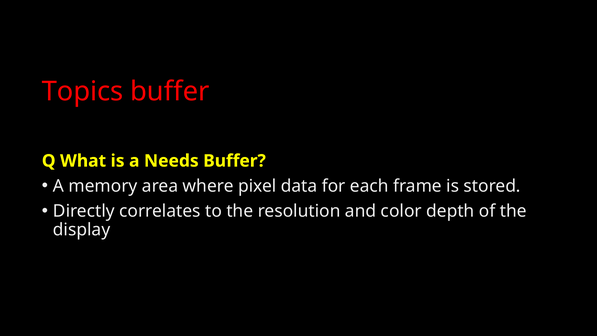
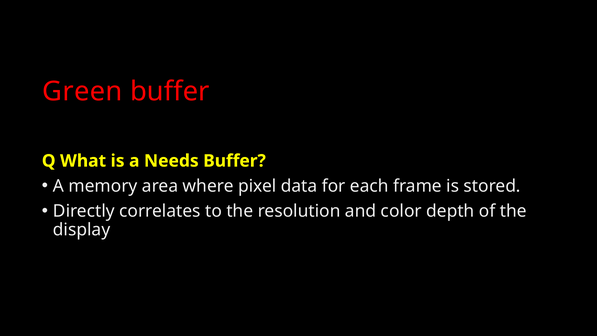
Topics: Topics -> Green
